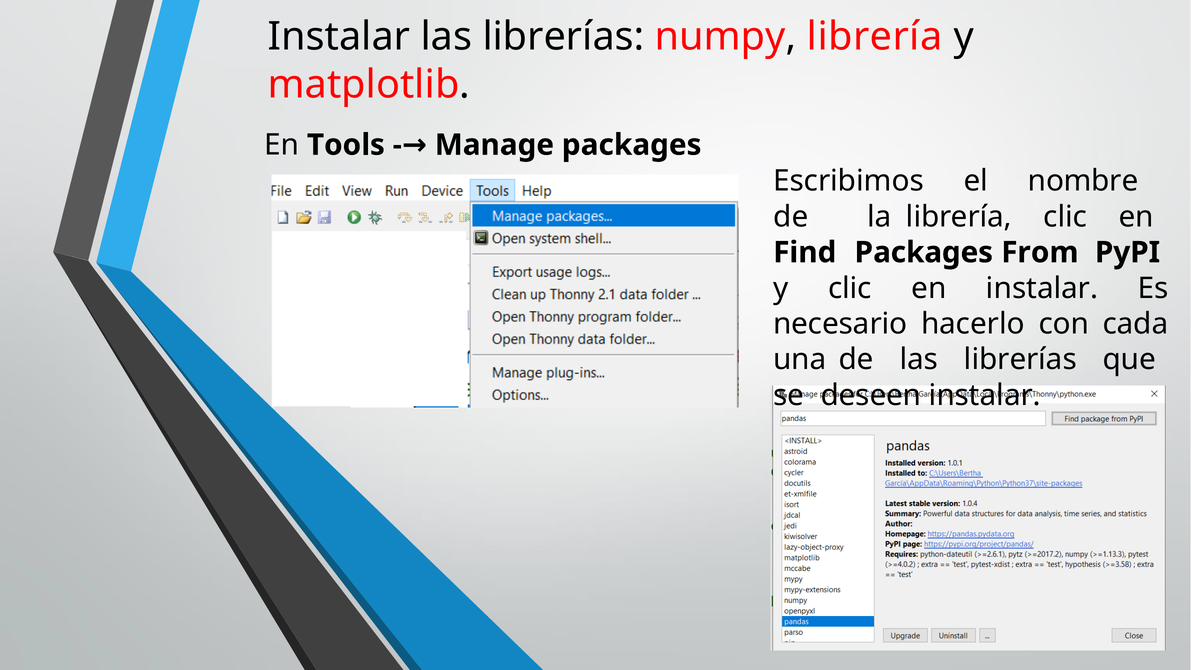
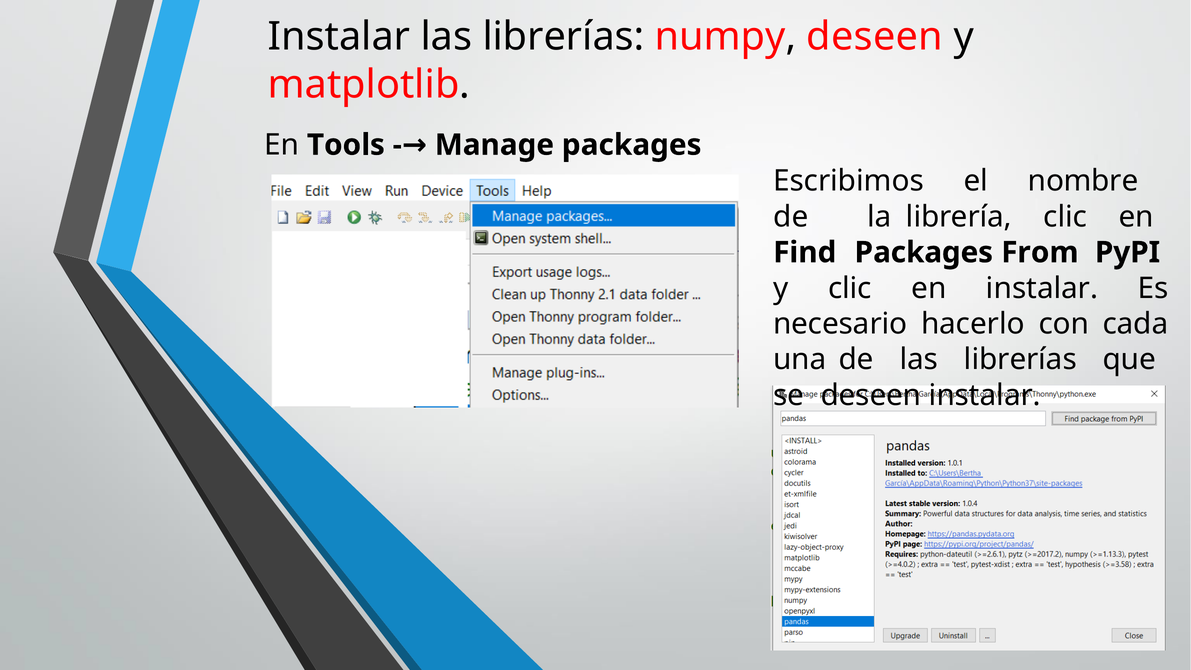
numpy librería: librería -> deseen
